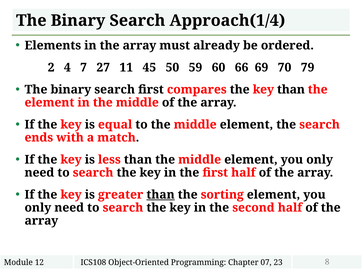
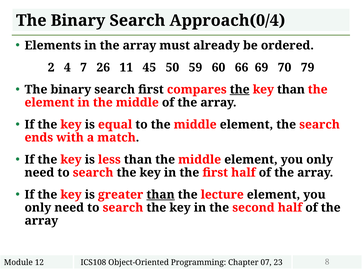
Approach(1/4: Approach(1/4 -> Approach(0/4
27: 27 -> 26
the at (240, 90) underline: none -> present
sorting: sorting -> lecture
